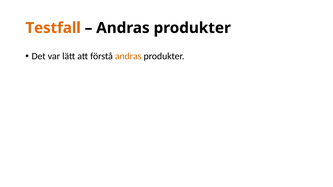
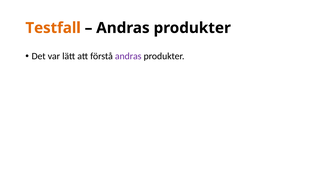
andras at (128, 56) colour: orange -> purple
